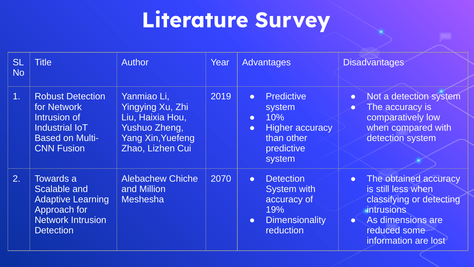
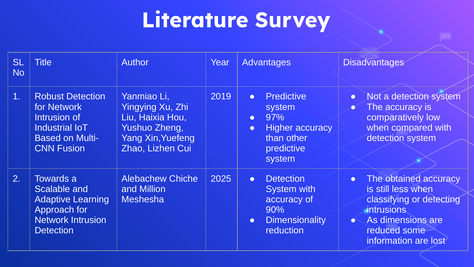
10%: 10% -> 97%
2070: 2070 -> 2025
19%: 19% -> 90%
